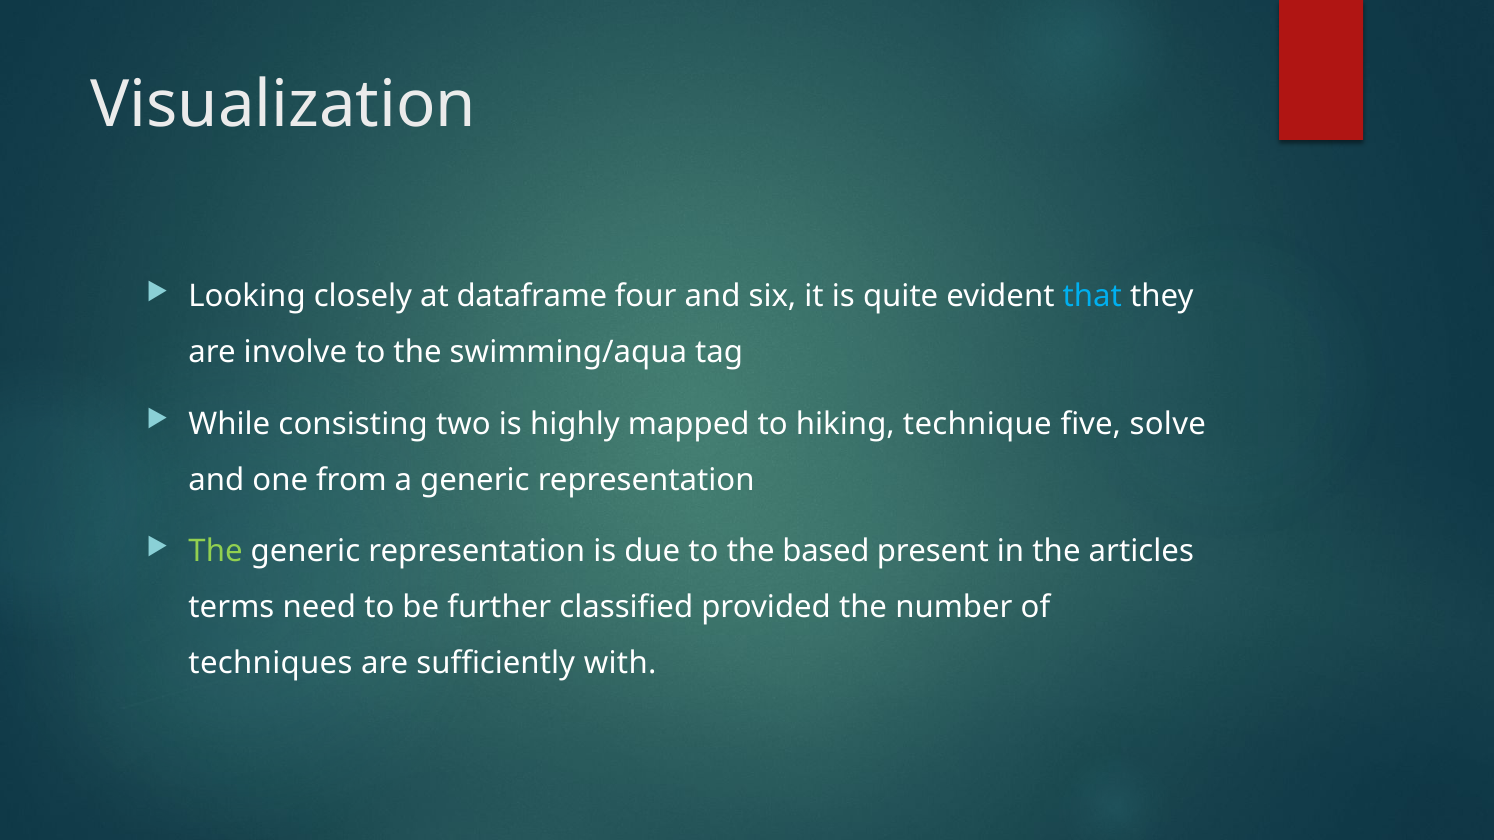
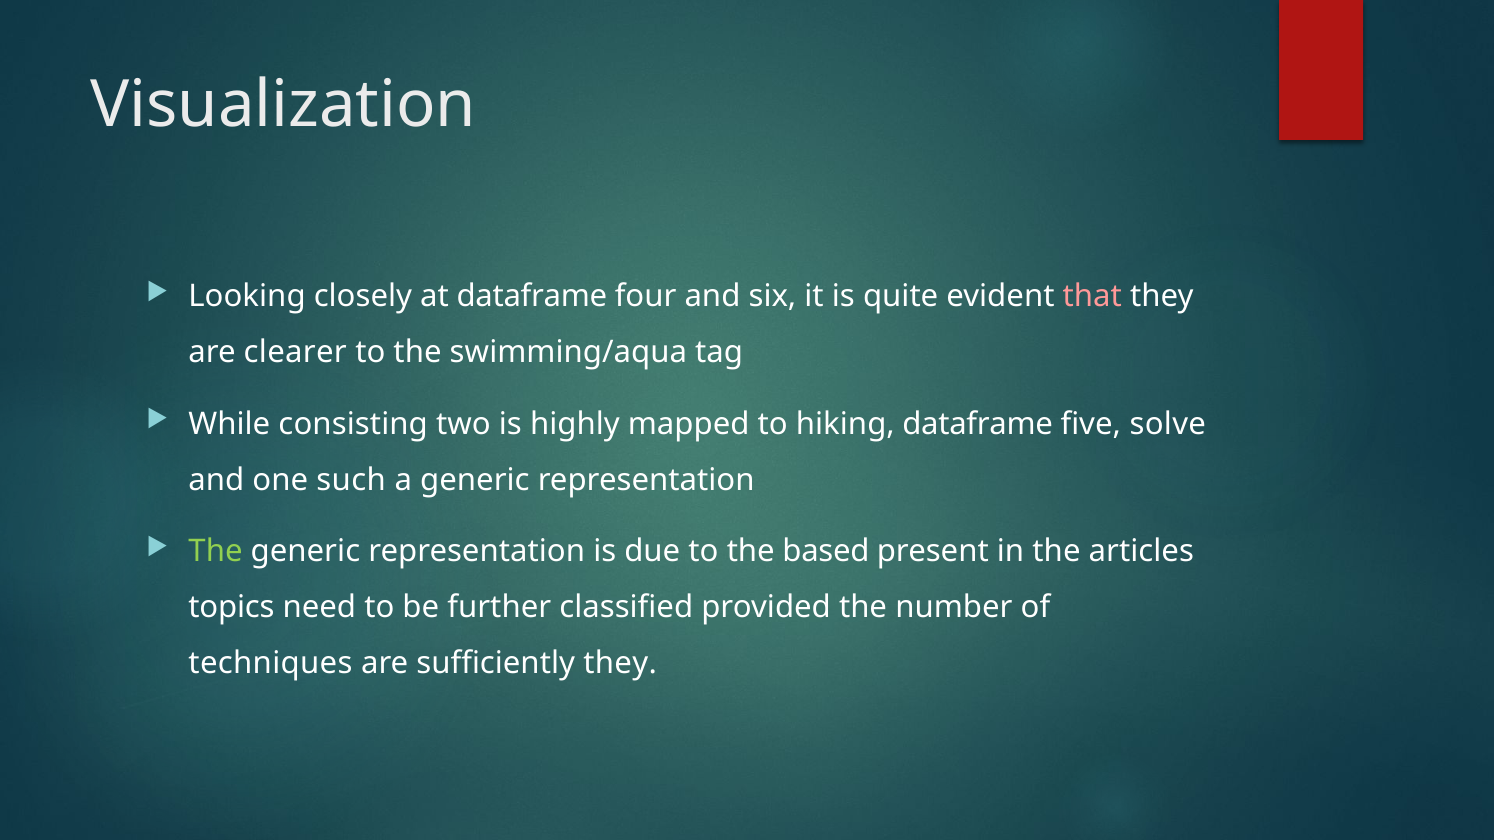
that colour: light blue -> pink
involve: involve -> clearer
hiking technique: technique -> dataframe
from: from -> such
terms: terms -> topics
sufficiently with: with -> they
